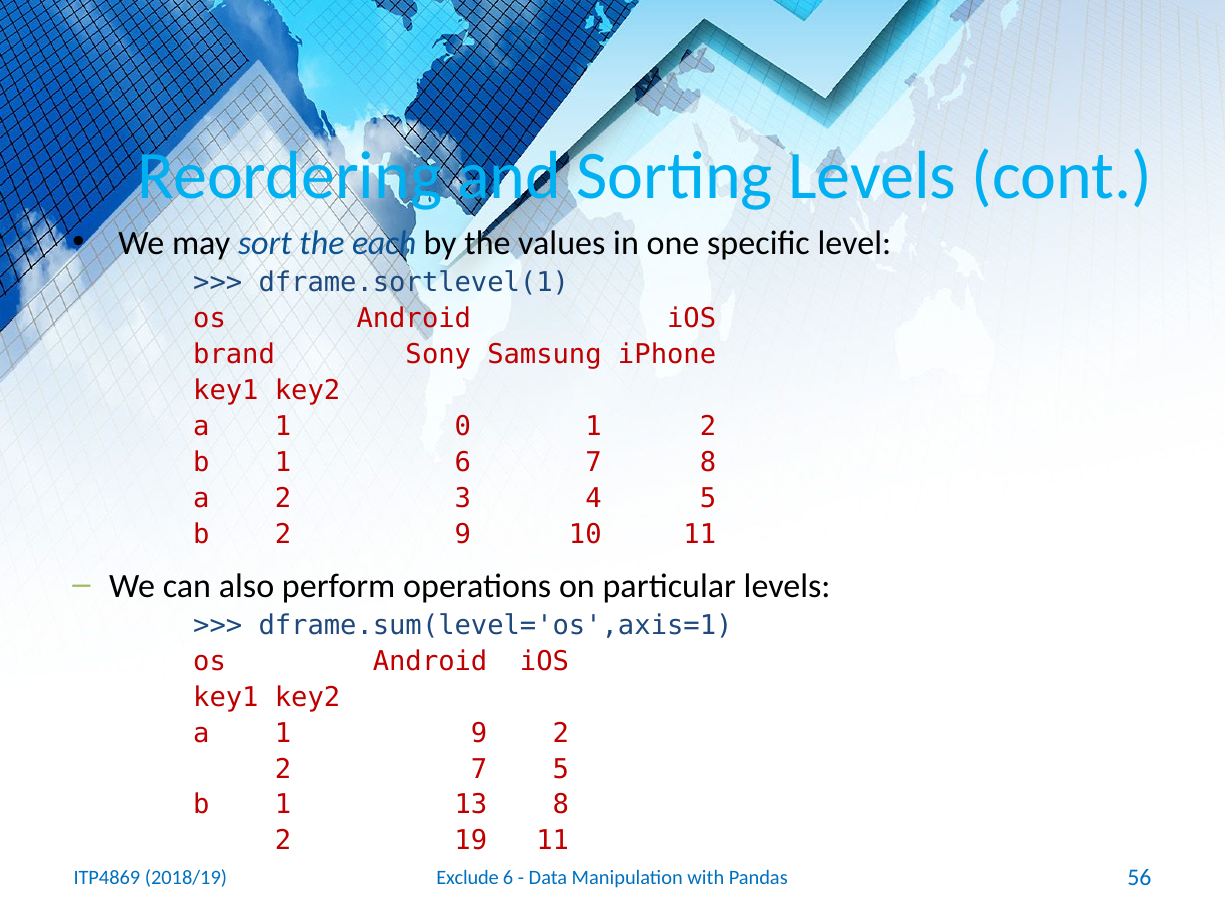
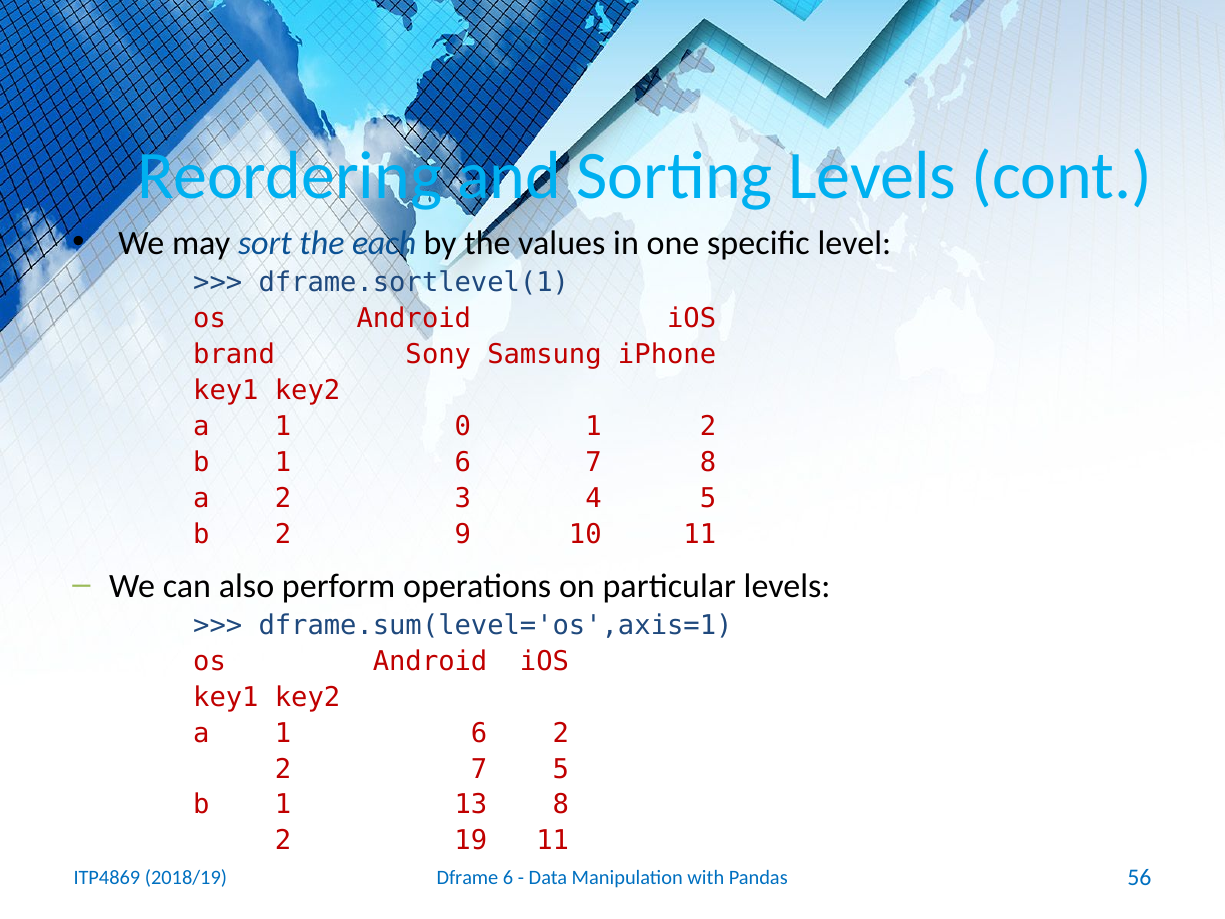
a 1 9: 9 -> 6
Exclude: Exclude -> Dframe
